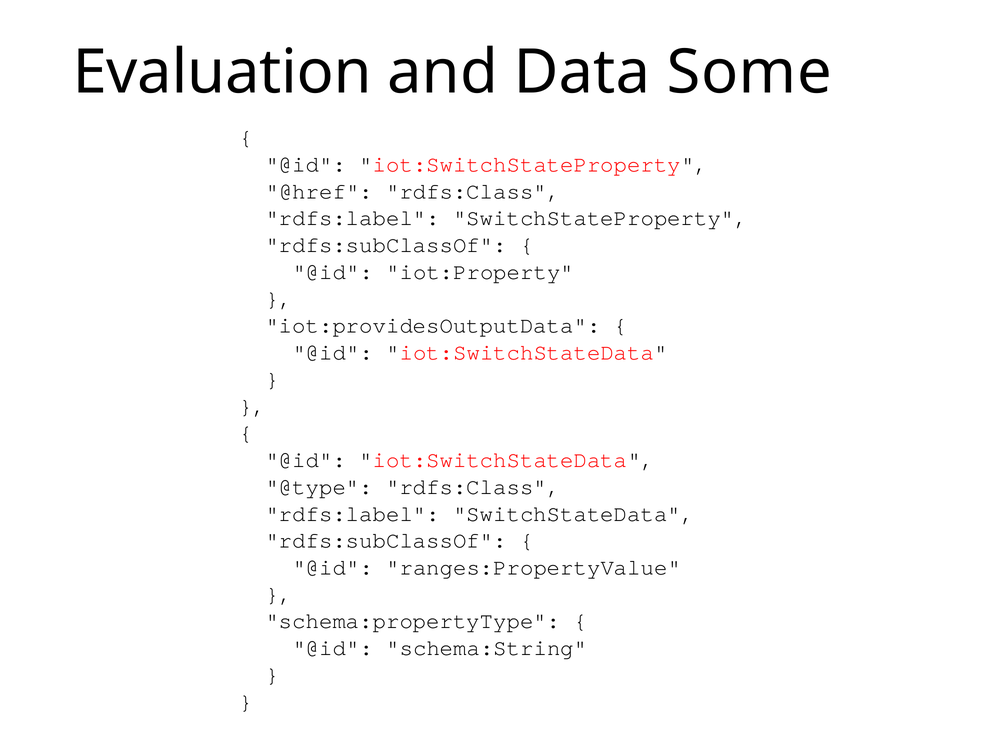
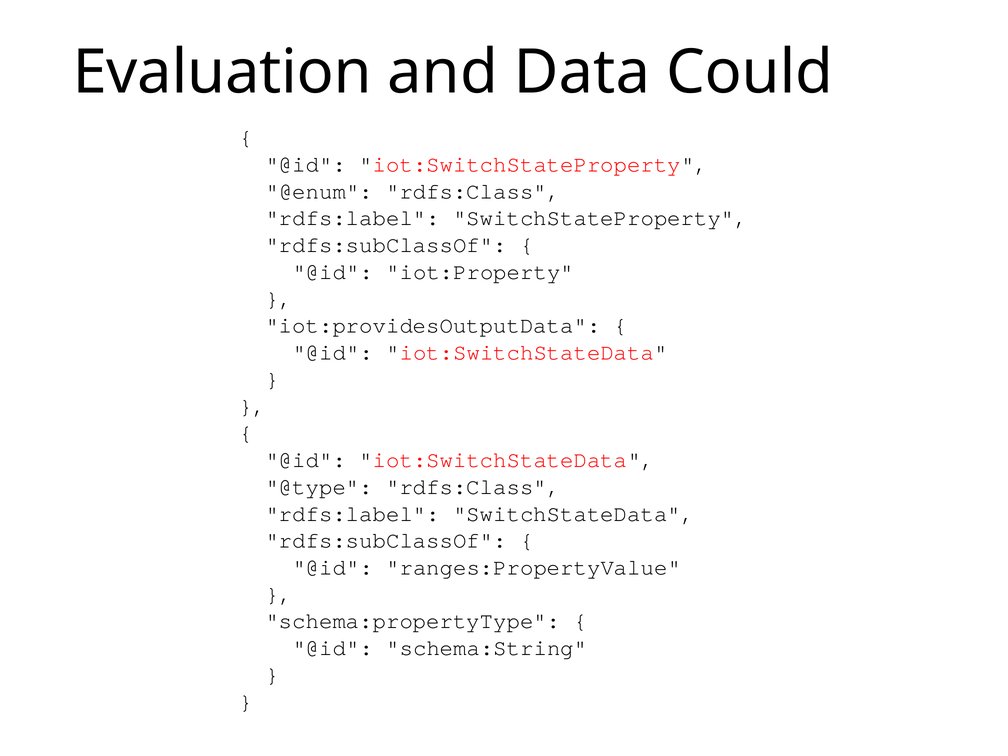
Some: Some -> Could
@href: @href -> @enum
